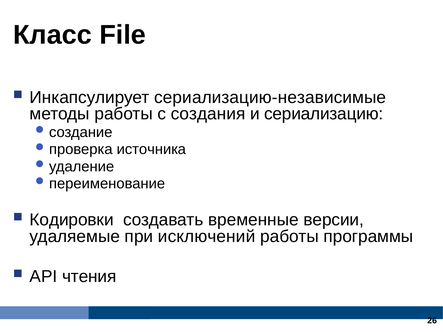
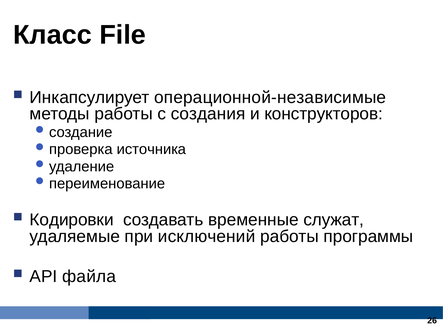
сериализацию-независимые: сериализацию-независимые -> операционной-независимые
сериализацию: сериализацию -> конструкторов
версии: версии -> служат
чтения: чтения -> файла
